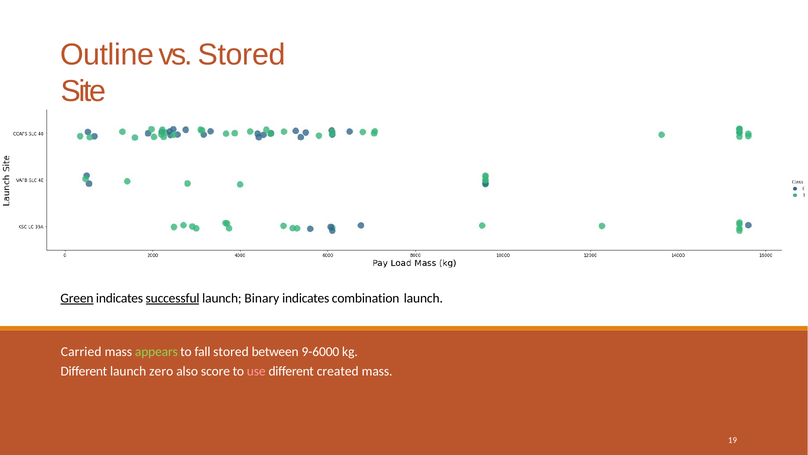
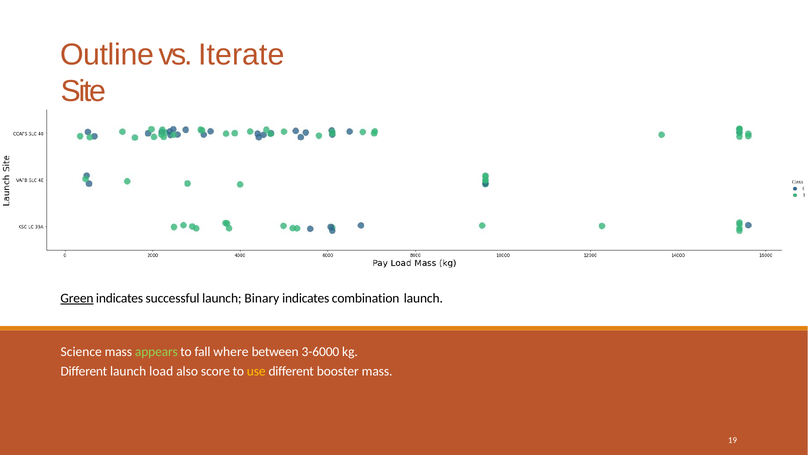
vs Stored: Stored -> Iterate
successful underline: present -> none
Carried: Carried -> Science
fall stored: stored -> where
9-6000: 9-6000 -> 3-6000
zero: zero -> load
use colour: pink -> yellow
created: created -> booster
